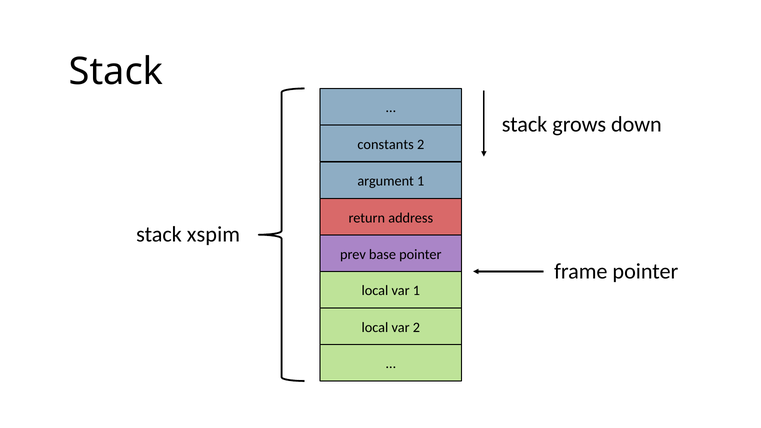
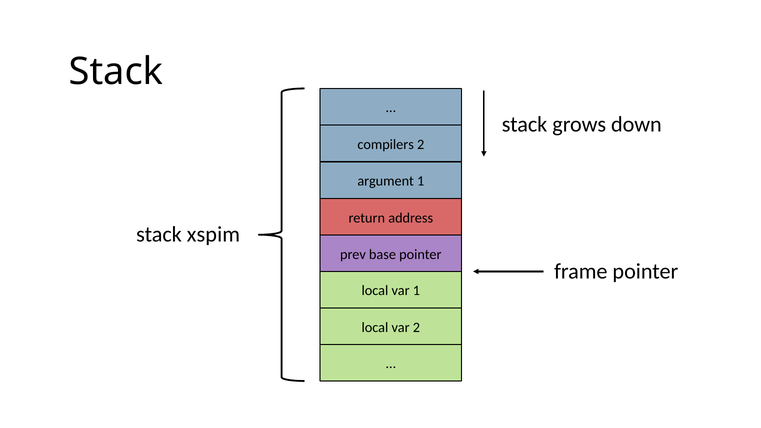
constants: constants -> compilers
